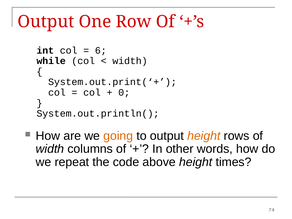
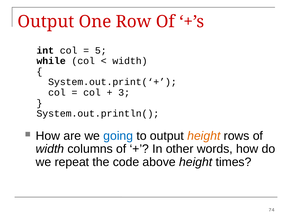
6: 6 -> 5
0: 0 -> 3
going colour: orange -> blue
